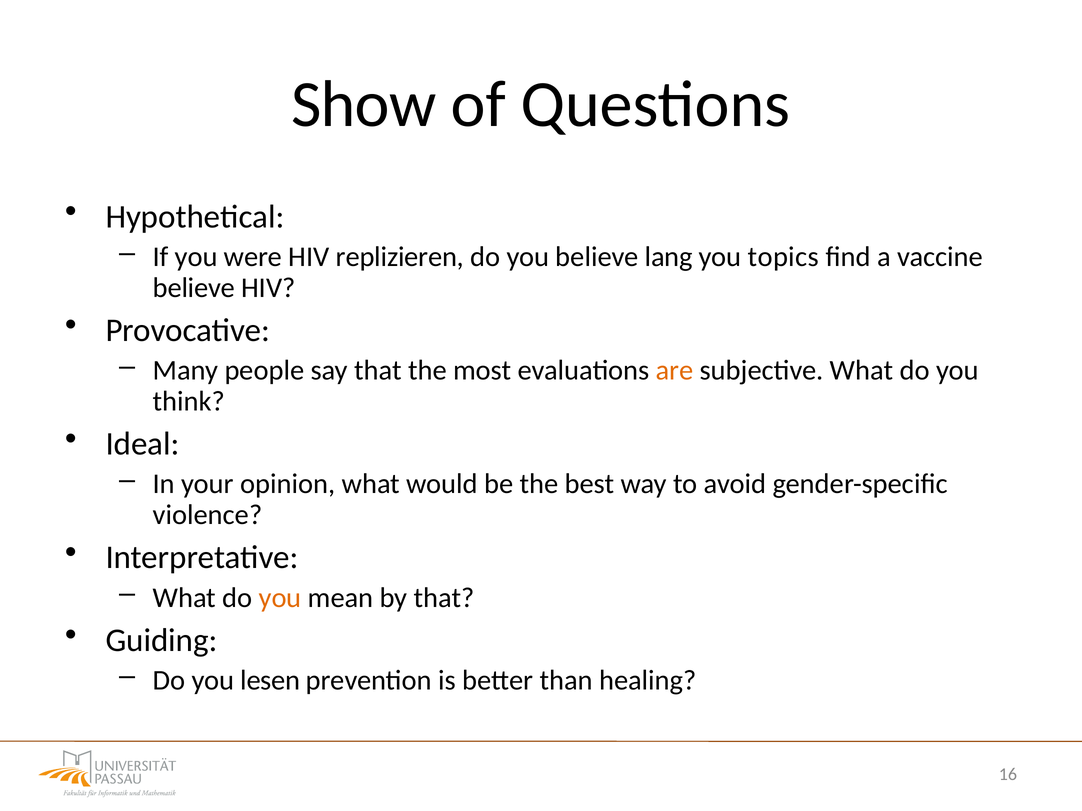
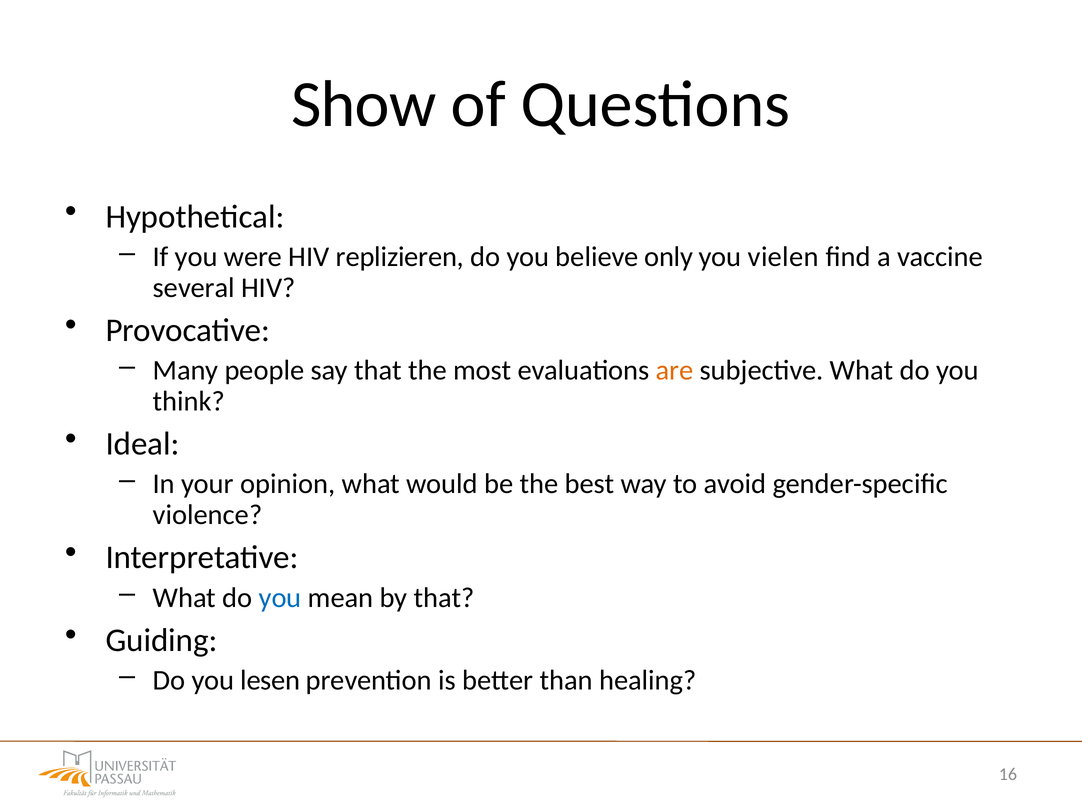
lang: lang -> only
topics: topics -> vielen
believe at (194, 288): believe -> several
you at (280, 598) colour: orange -> blue
